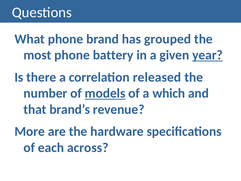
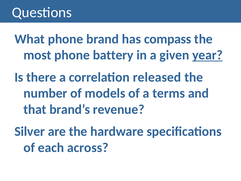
grouped: grouped -> compass
models underline: present -> none
which: which -> terms
More: More -> Silver
